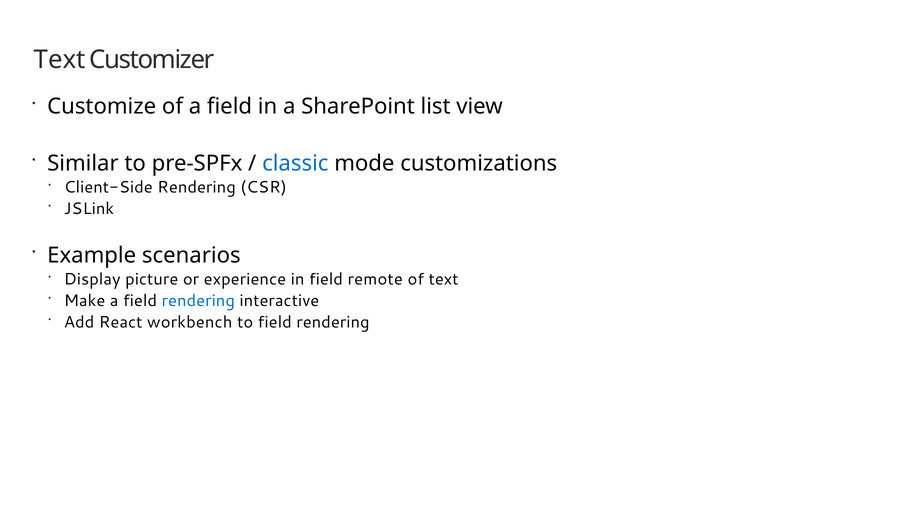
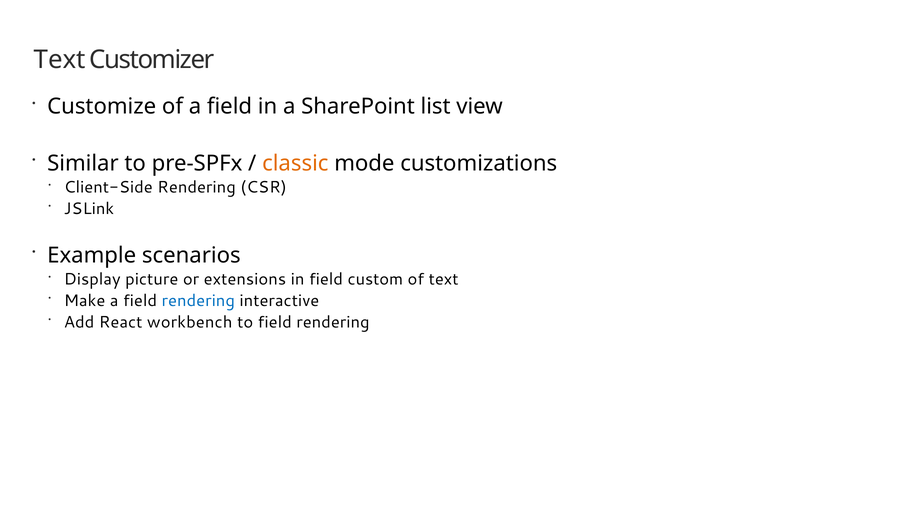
classic colour: blue -> orange
experience: experience -> extensions
remote: remote -> custom
